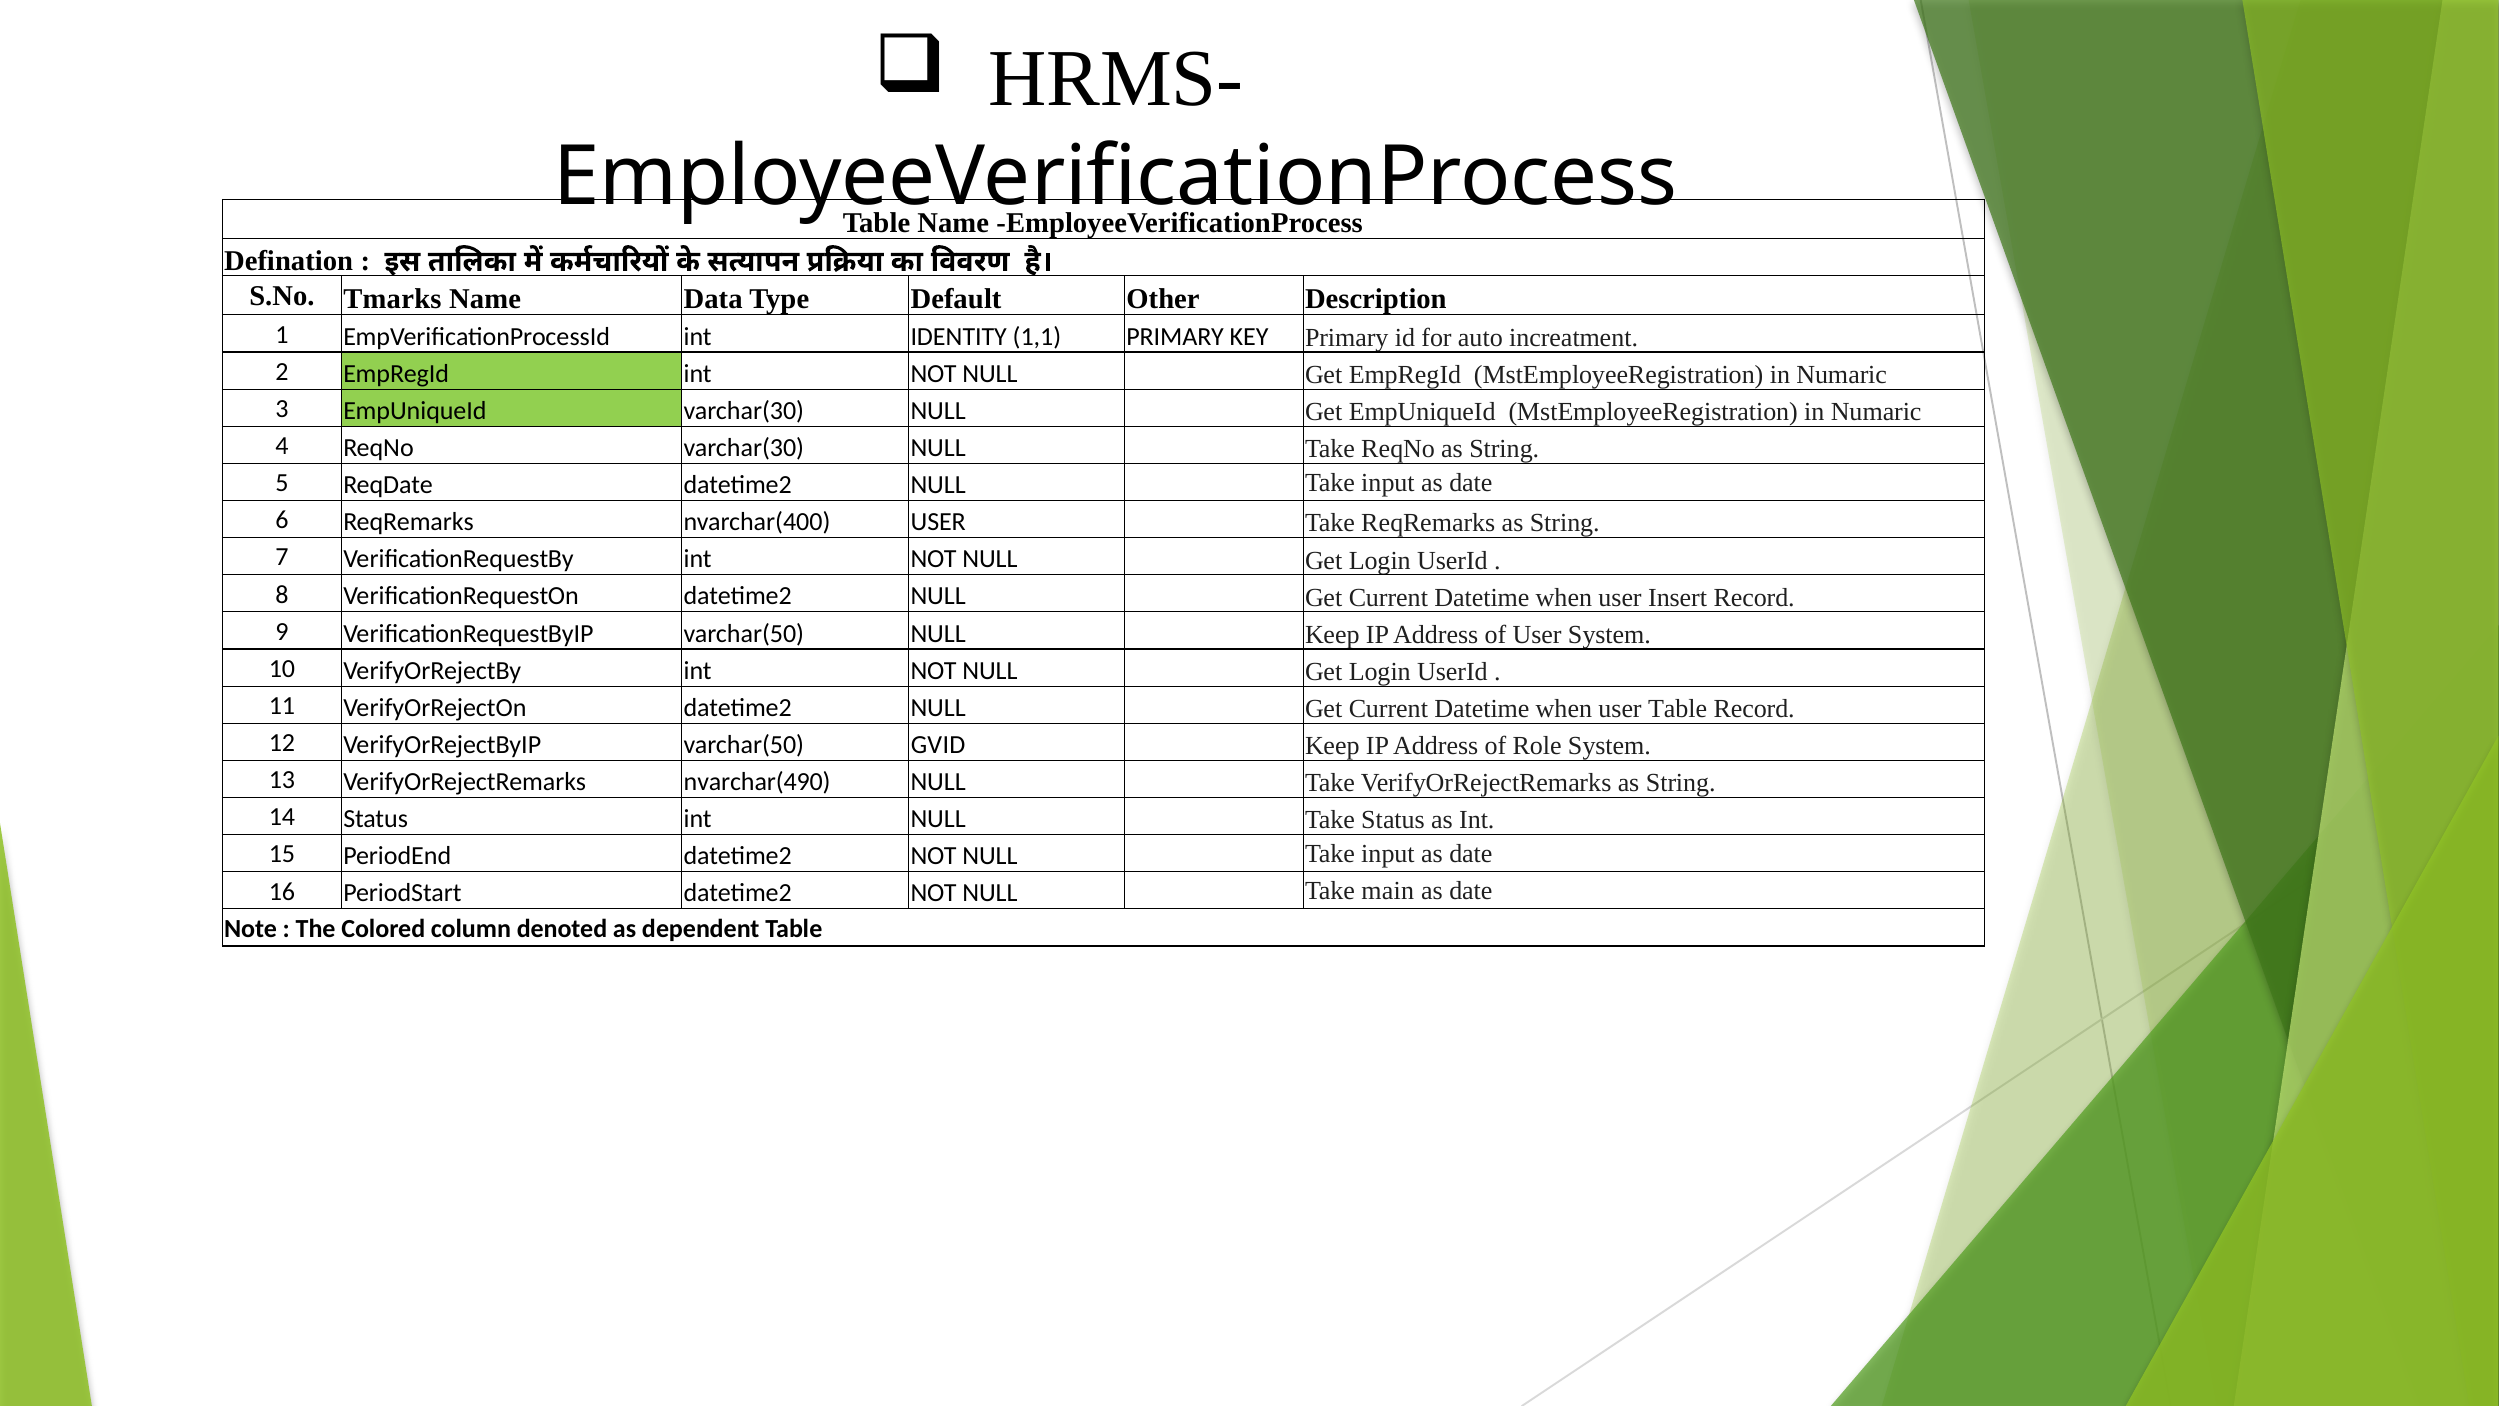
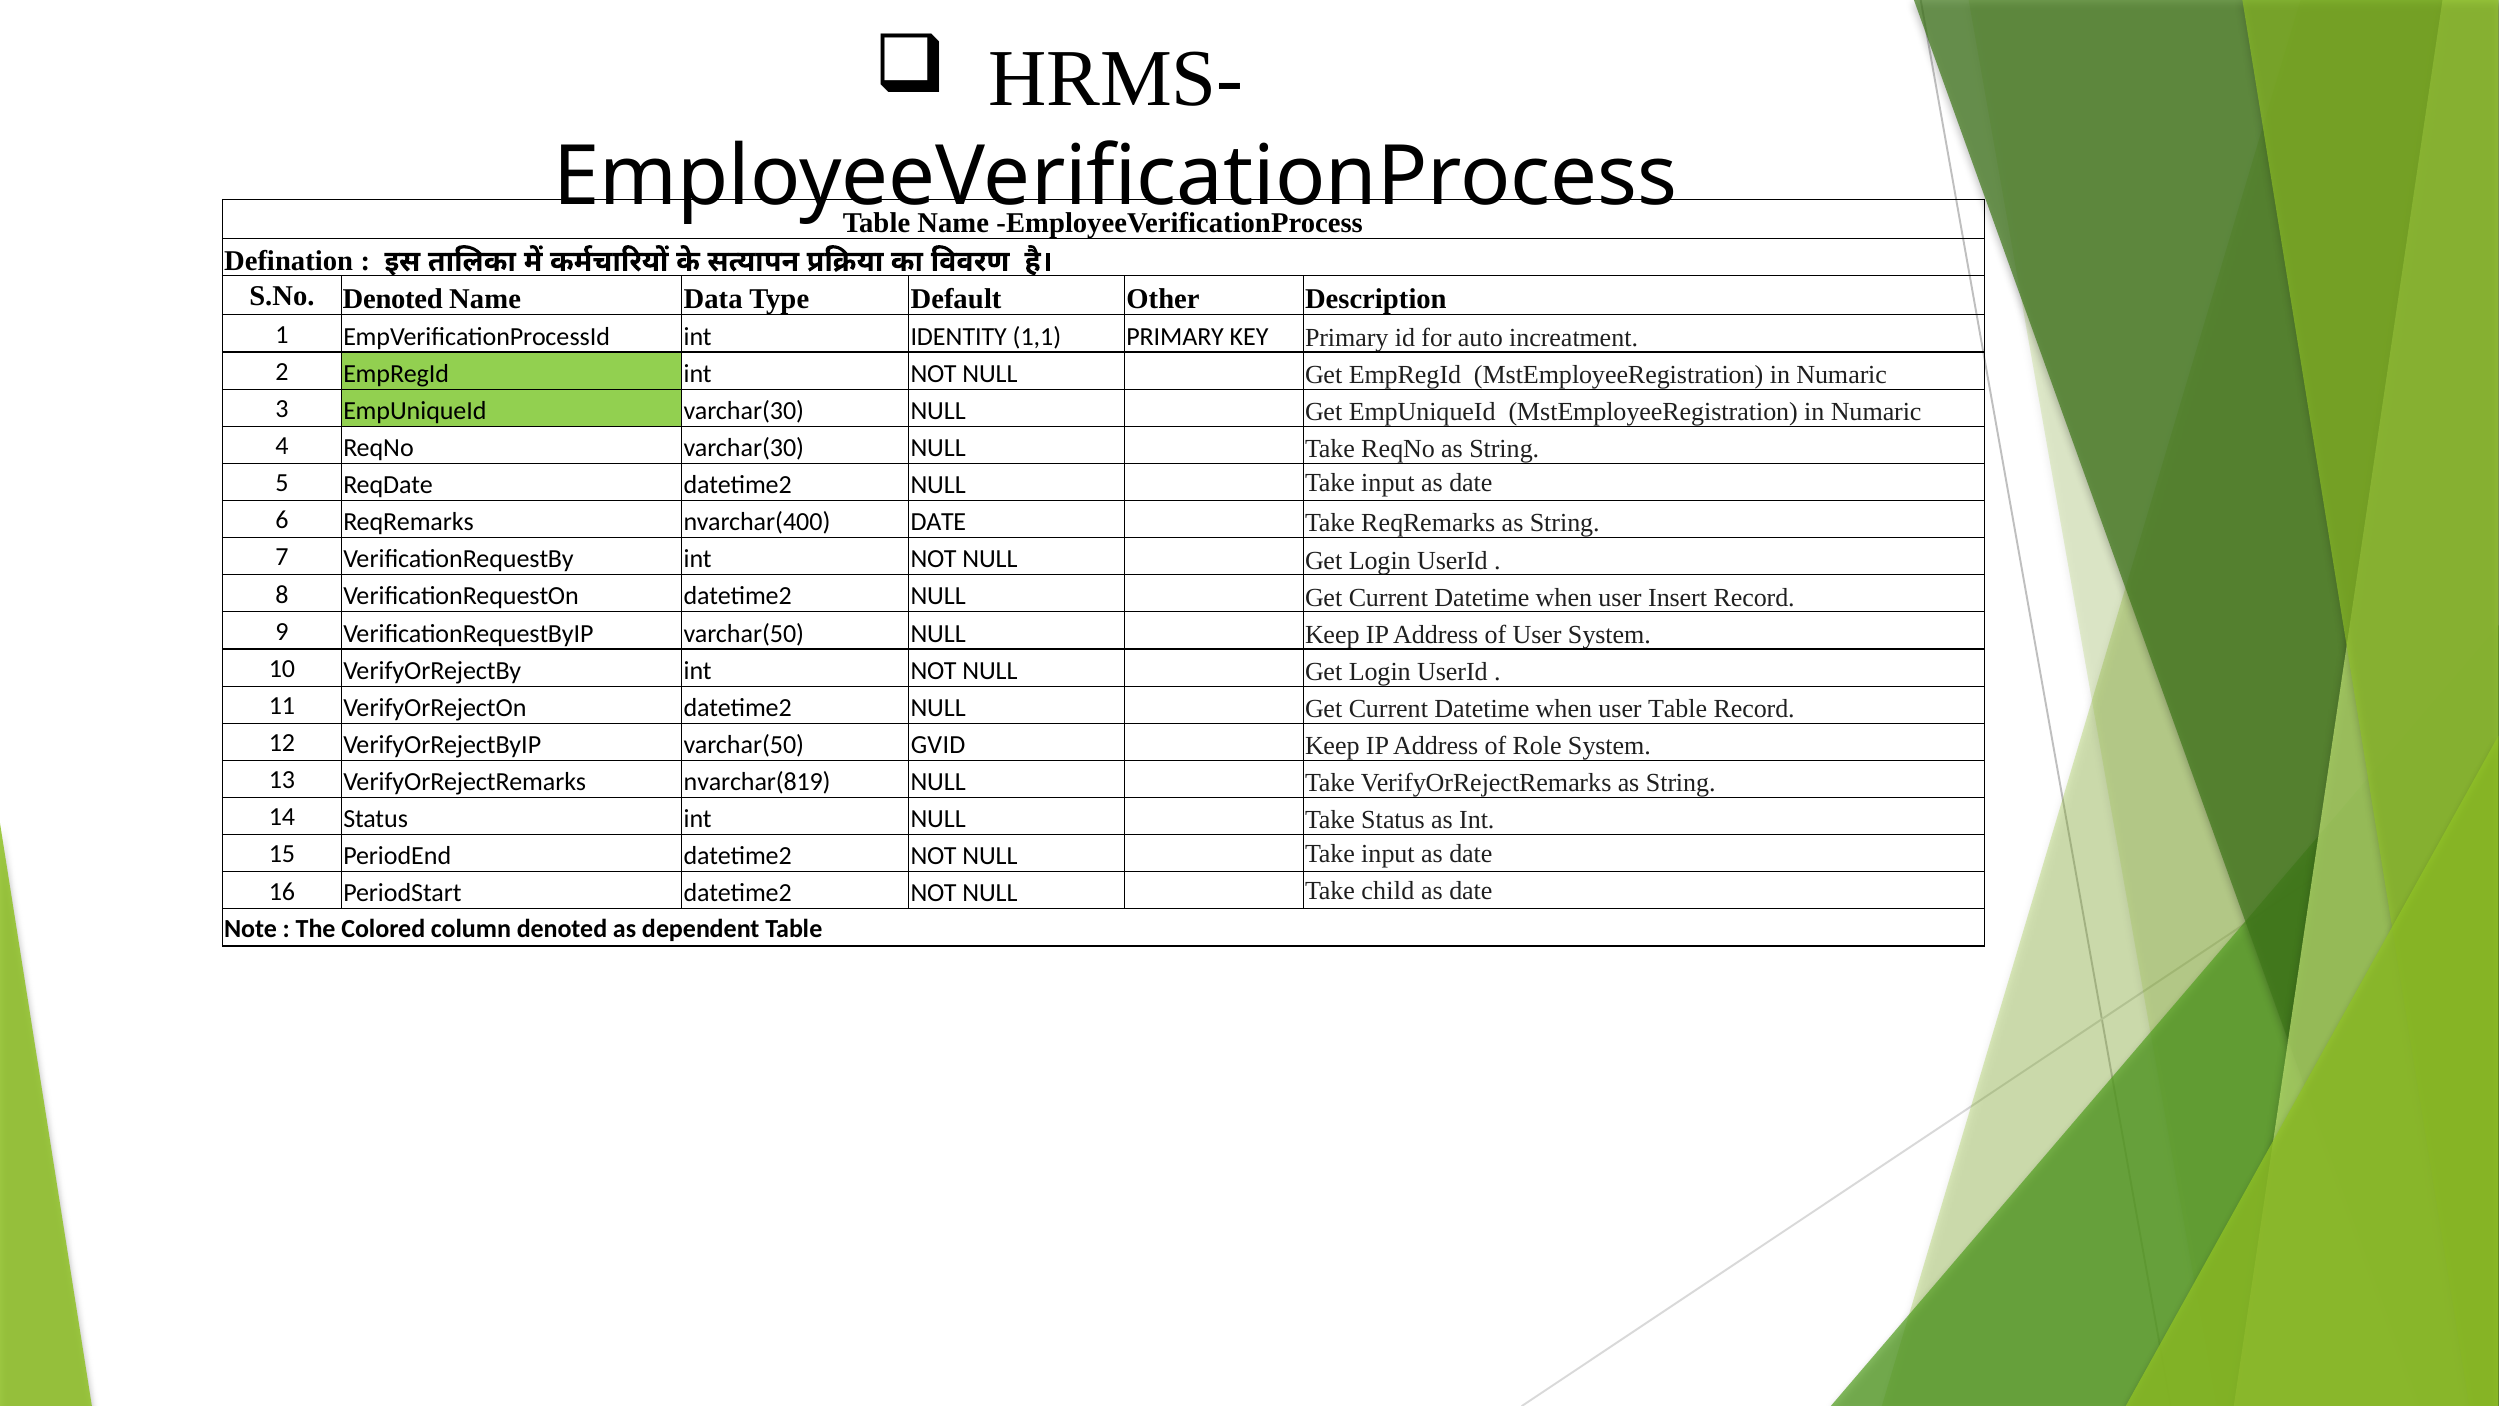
S.No Tmarks: Tmarks -> Denoted
nvarchar(400 USER: USER -> DATE
nvarchar(490: nvarchar(490 -> nvarchar(819
main: main -> child
